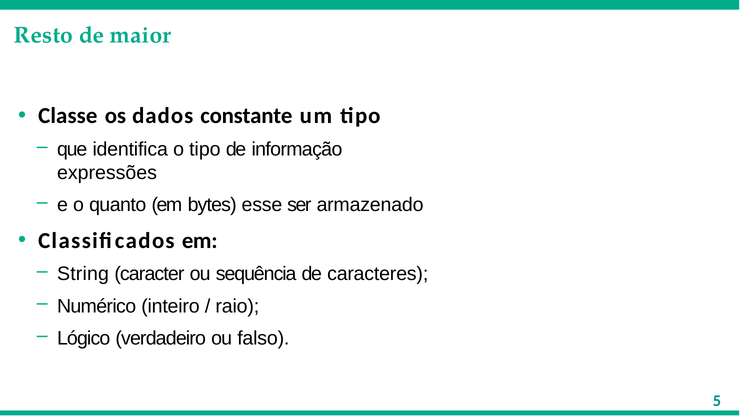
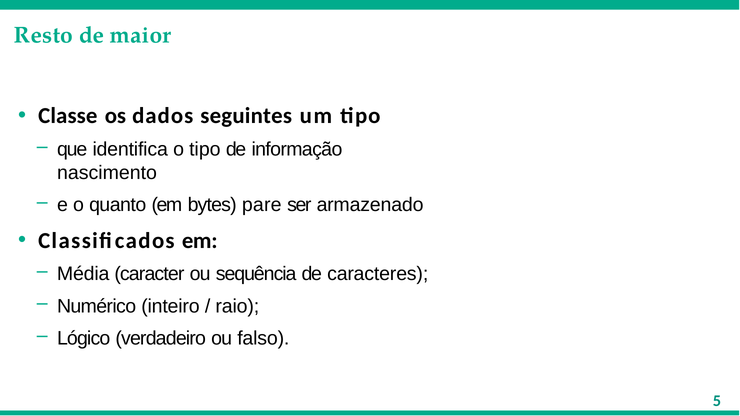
constante: constante -> seguintes
expressões: expressões -> nascimento
esse: esse -> pare
String: String -> Média
